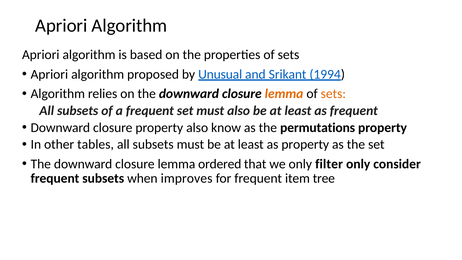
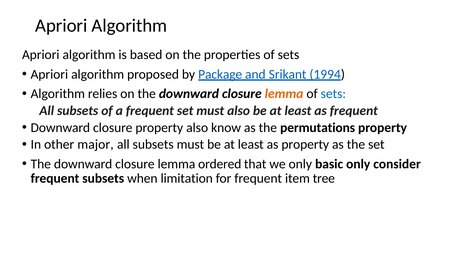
Unusual: Unusual -> Package
sets at (333, 94) colour: orange -> blue
tables: tables -> major
filter: filter -> basic
improves: improves -> limitation
